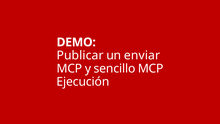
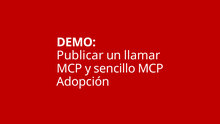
enviar: enviar -> llamar
Ejecución: Ejecución -> Adopción
